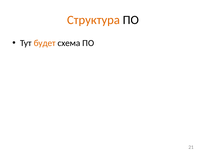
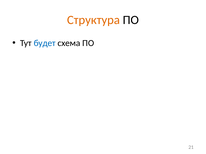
будет colour: orange -> blue
